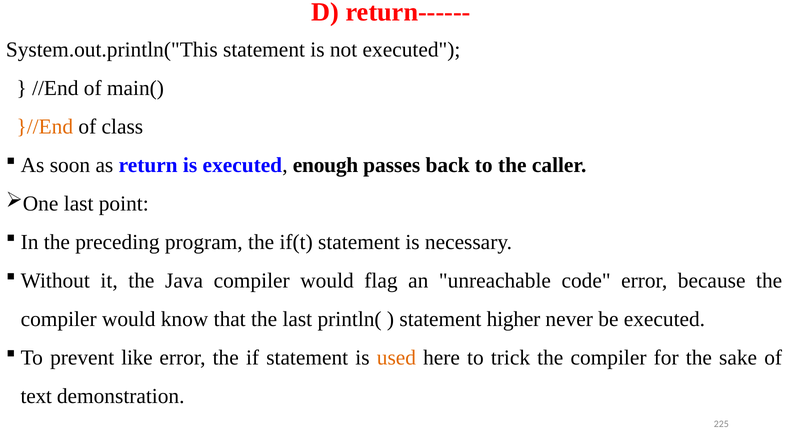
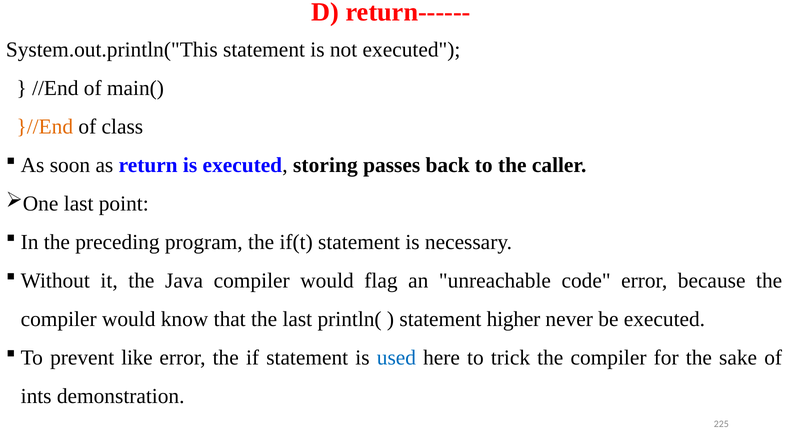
enough: enough -> storing
used colour: orange -> blue
text: text -> ints
